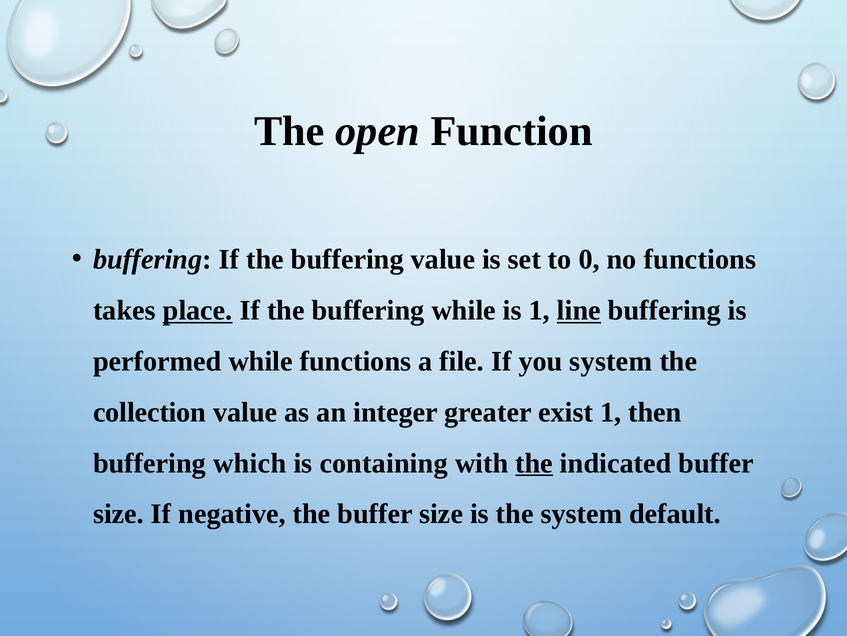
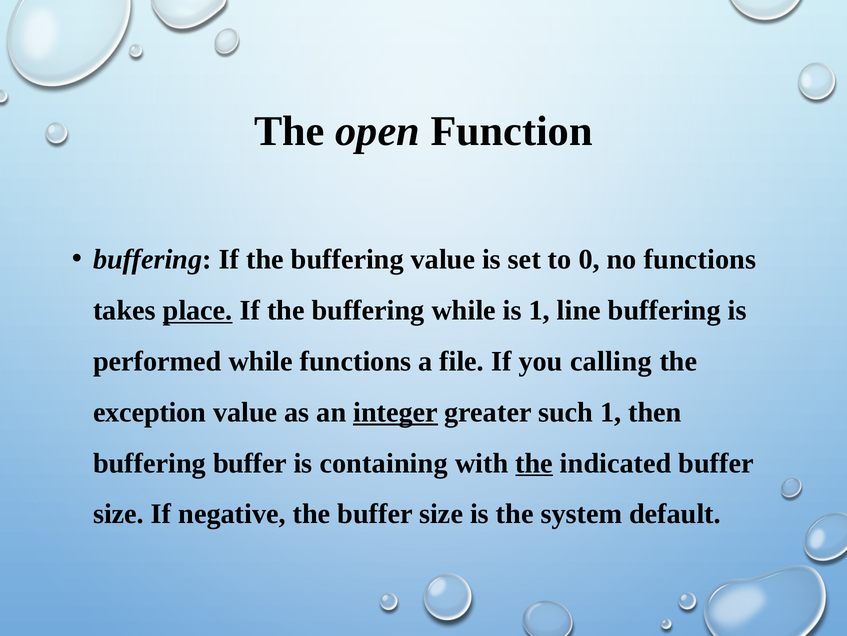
line underline: present -> none
you system: system -> calling
collection: collection -> exception
integer underline: none -> present
exist: exist -> such
buffering which: which -> buffer
